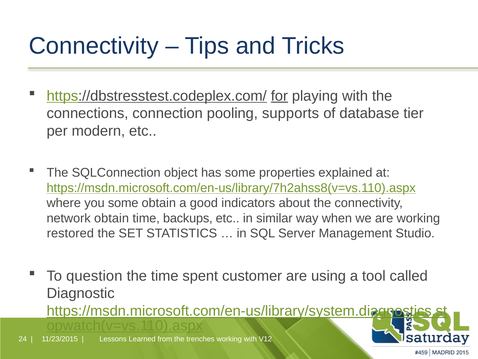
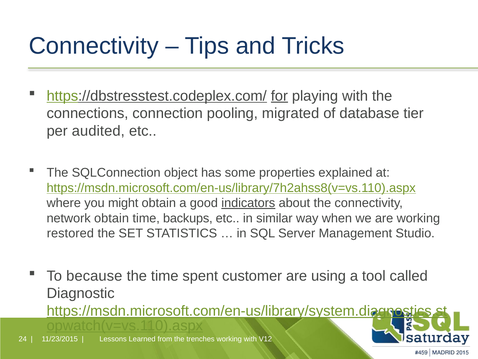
supports: supports -> migrated
modern: modern -> audited
you some: some -> might
indicators underline: none -> present
question: question -> because
